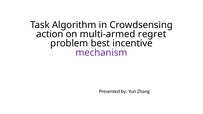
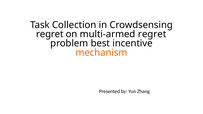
Algorithm: Algorithm -> Collection
action at (50, 34): action -> regret
mechanism colour: purple -> orange
